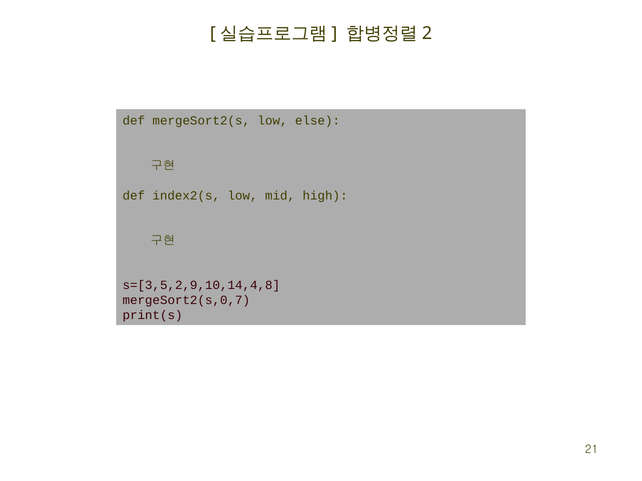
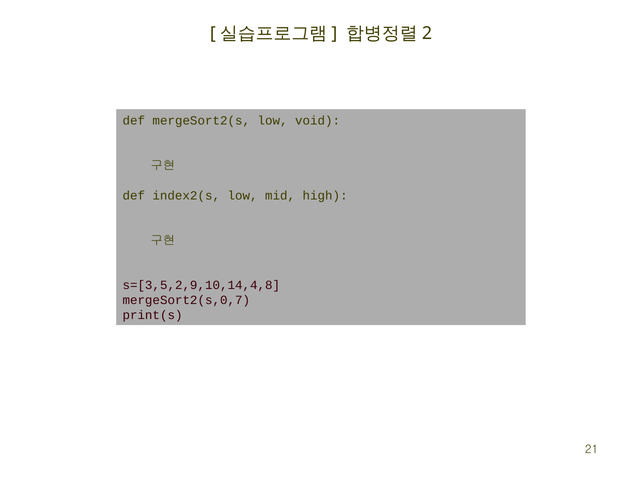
else: else -> void
